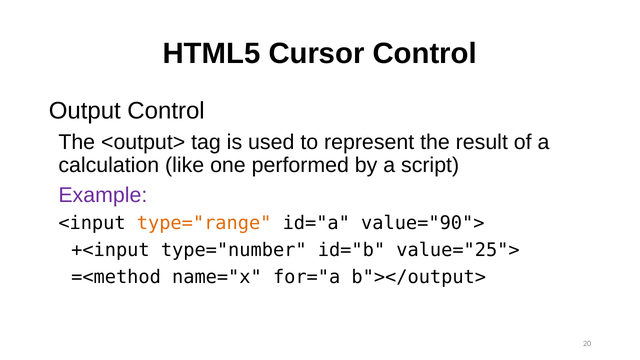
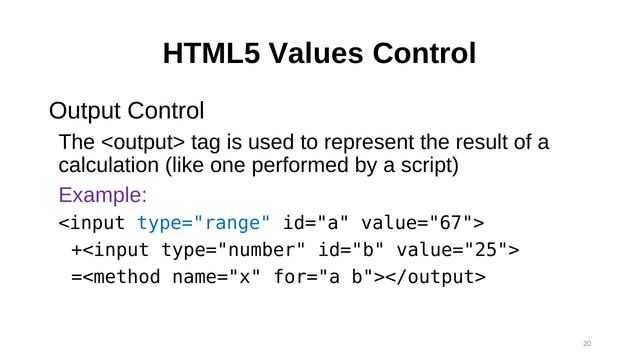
Cursor: Cursor -> Values
type="range colour: orange -> blue
value="90">: value="90"> -> value="67">
